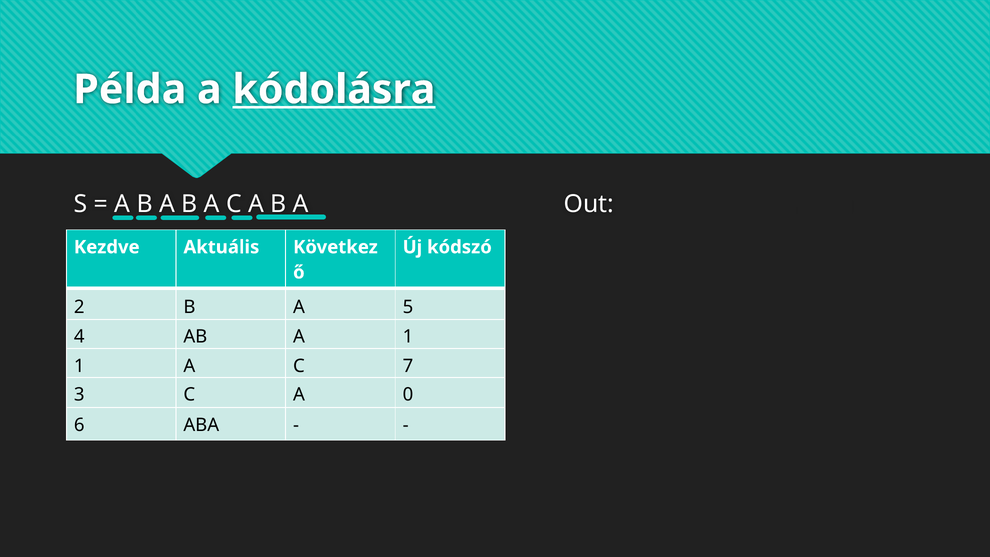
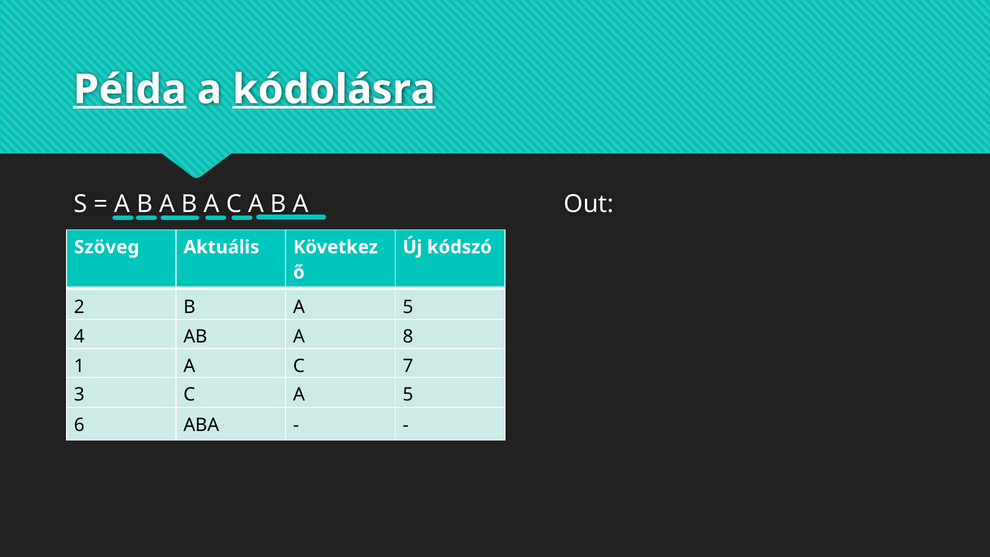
Példa underline: none -> present
Kezdve: Kezdve -> Szöveg
AB A 1: 1 -> 8
C A 0: 0 -> 5
